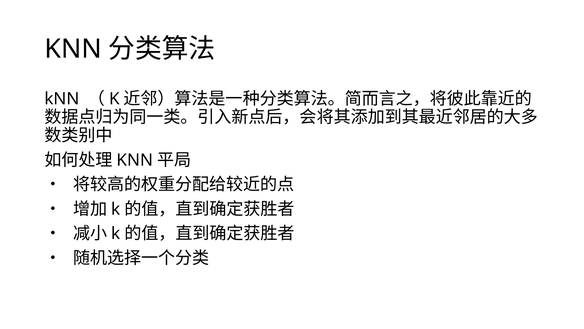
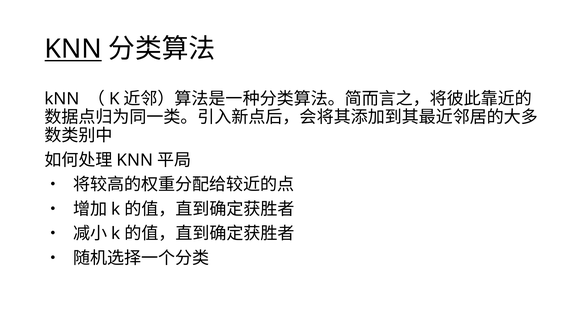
KNN at (73, 49) underline: none -> present
